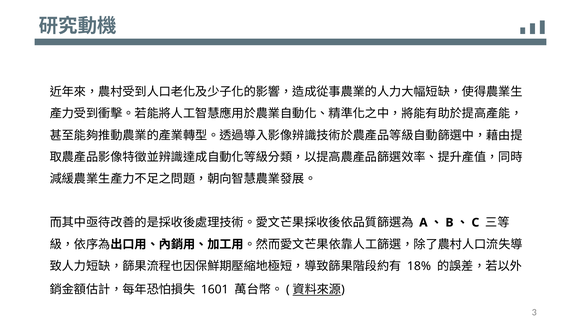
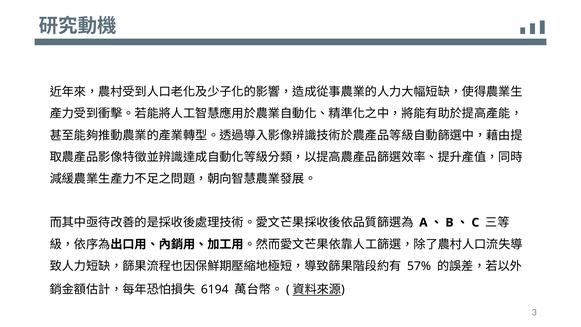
18%: 18% -> 57%
1601: 1601 -> 6194
